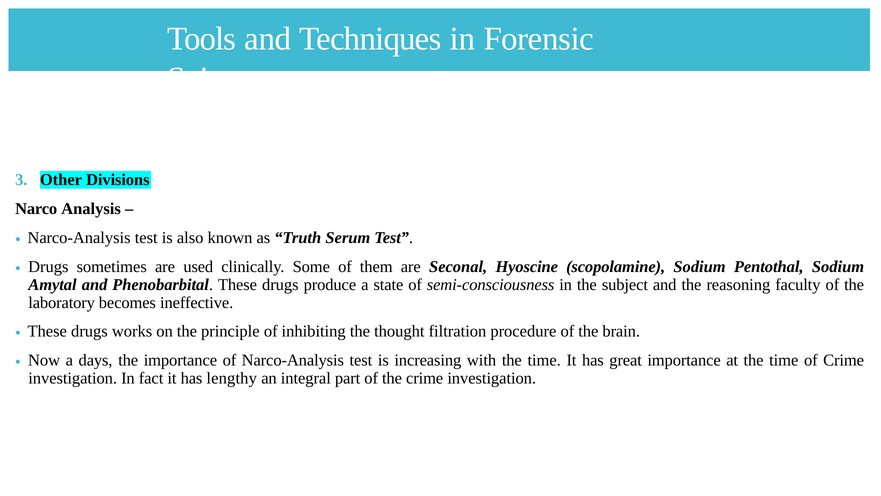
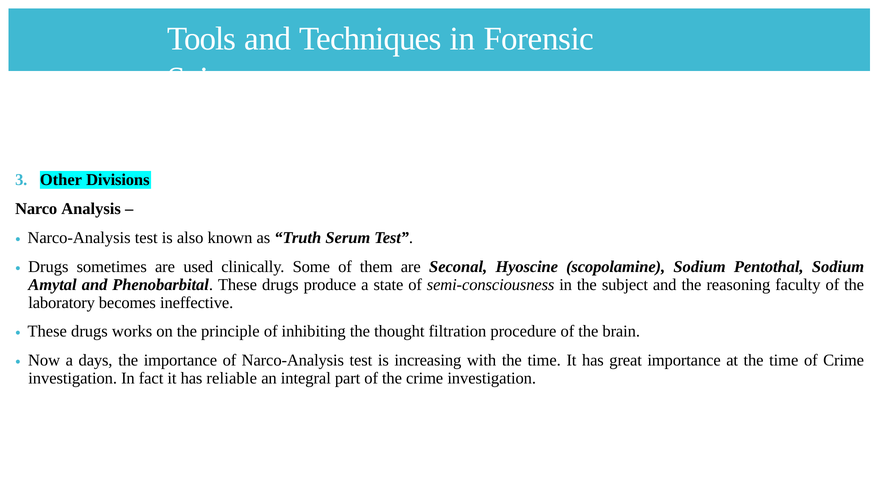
lengthy: lengthy -> reliable
